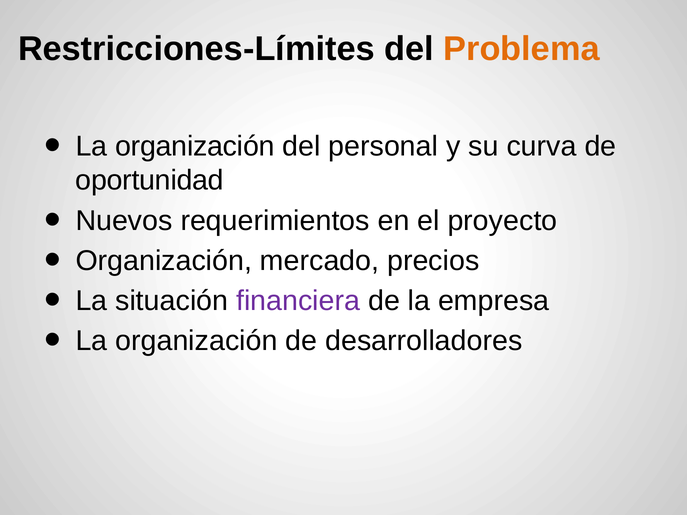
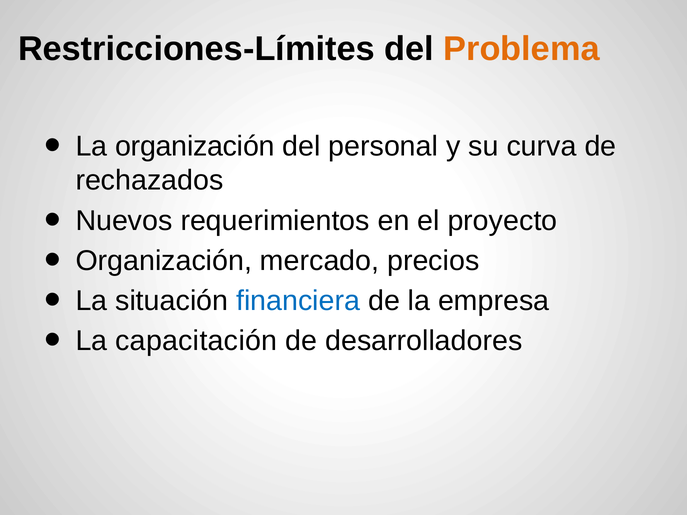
oportunidad: oportunidad -> rechazados
financiera colour: purple -> blue
organización at (196, 341): organización -> capacitación
